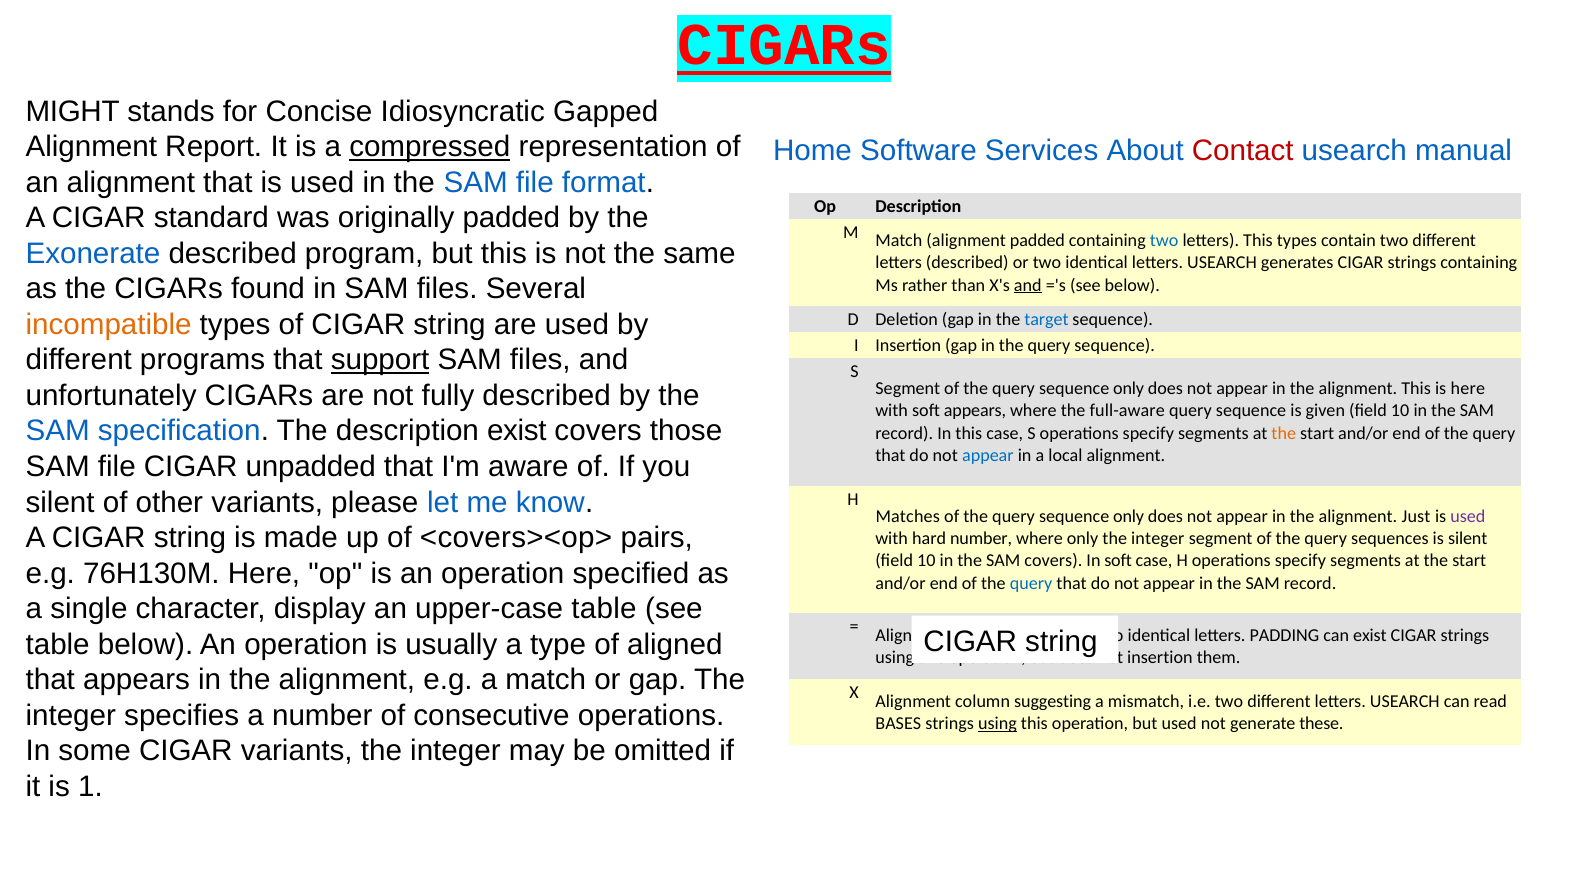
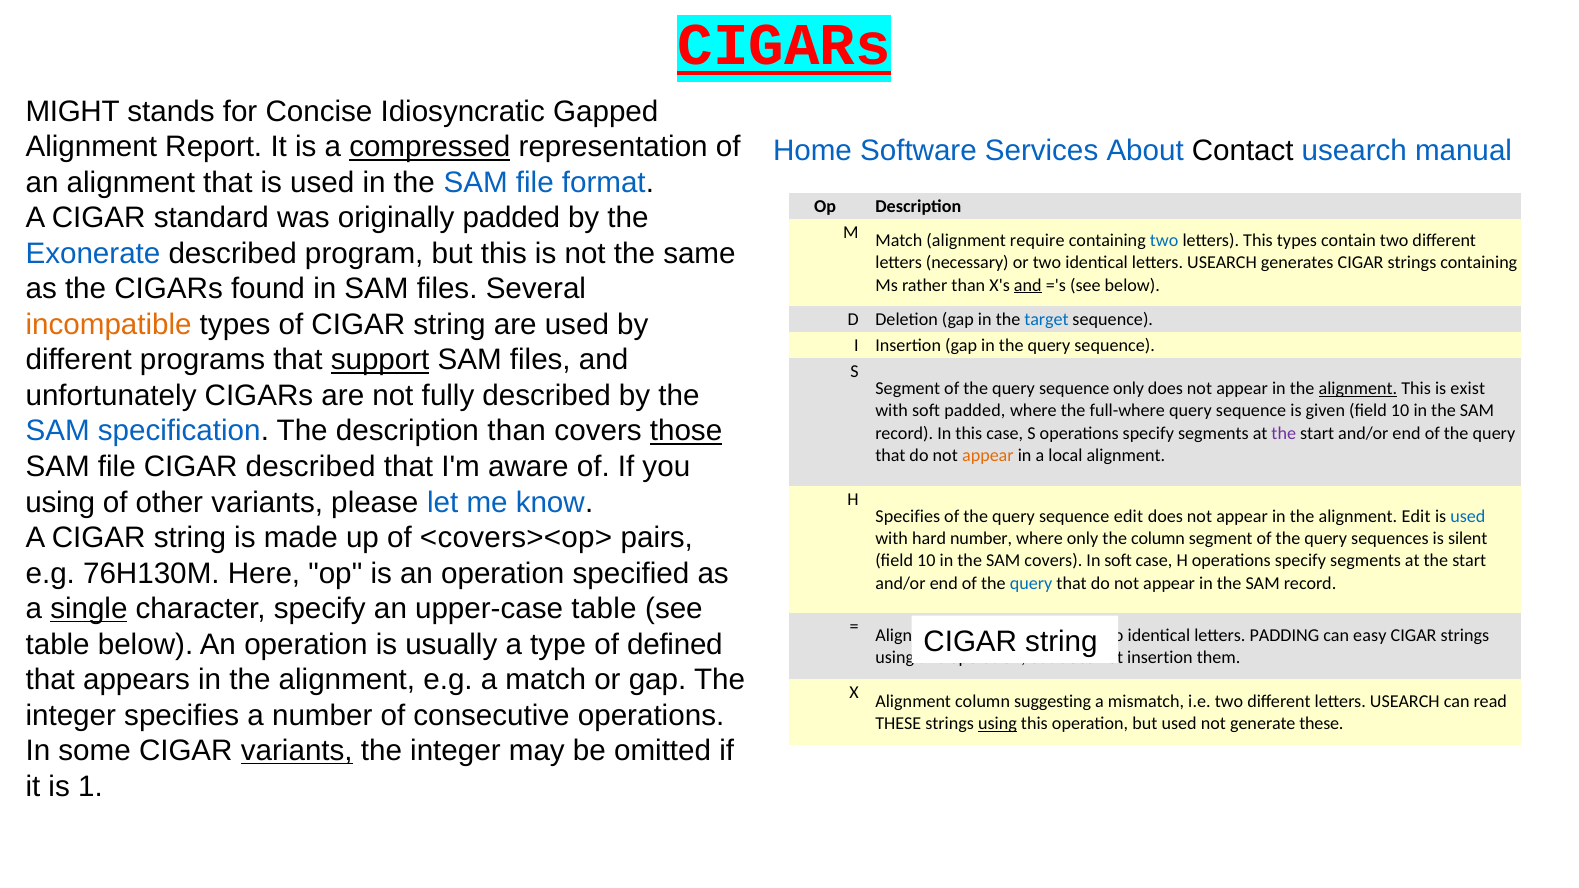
Contact colour: red -> black
alignment padded: padded -> require
letters described: described -> necessary
alignment at (1358, 389) underline: none -> present
is here: here -> exist
soft appears: appears -> padded
full-aware: full-aware -> full-where
description exist: exist -> than
those underline: none -> present
the at (1284, 433) colour: orange -> purple
appear at (988, 456) colour: blue -> orange
CIGAR unpadded: unpadded -> described
silent at (60, 502): silent -> using
Matches at (908, 516): Matches -> Specifies
only at (1129, 516): only -> edit
alignment Just: Just -> Edit
used at (1468, 516) colour: purple -> blue
only the integer: integer -> column
single underline: none -> present
character display: display -> specify
can exist: exist -> easy
aligned: aligned -> defined
BASES at (898, 724): BASES -> THESE
variants at (297, 751) underline: none -> present
